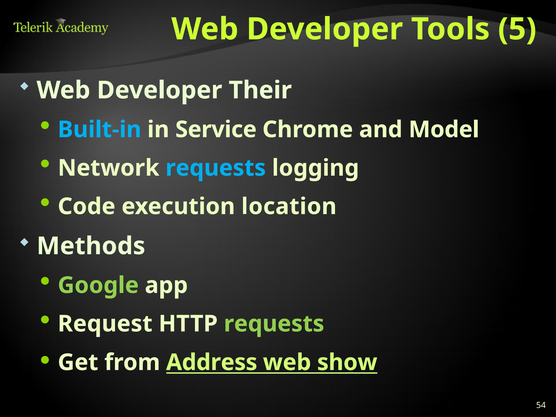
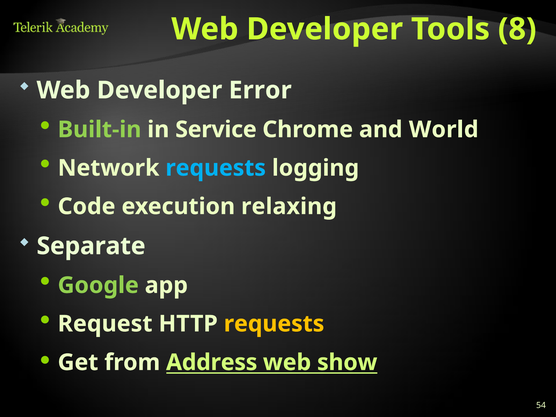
5: 5 -> 8
Their: Their -> Error
Built-in colour: light blue -> light green
Model: Model -> World
location: location -> relaxing
Methods: Methods -> Separate
requests at (274, 324) colour: light green -> yellow
